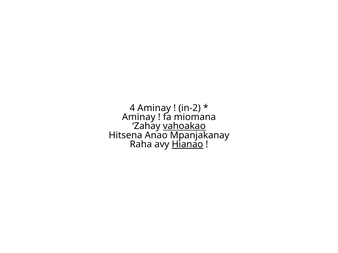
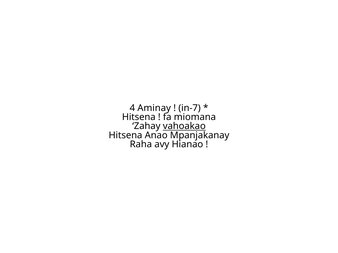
in-2: in-2 -> in-7
Aminay at (139, 117): Aminay -> Hitsena
Hianao underline: present -> none
